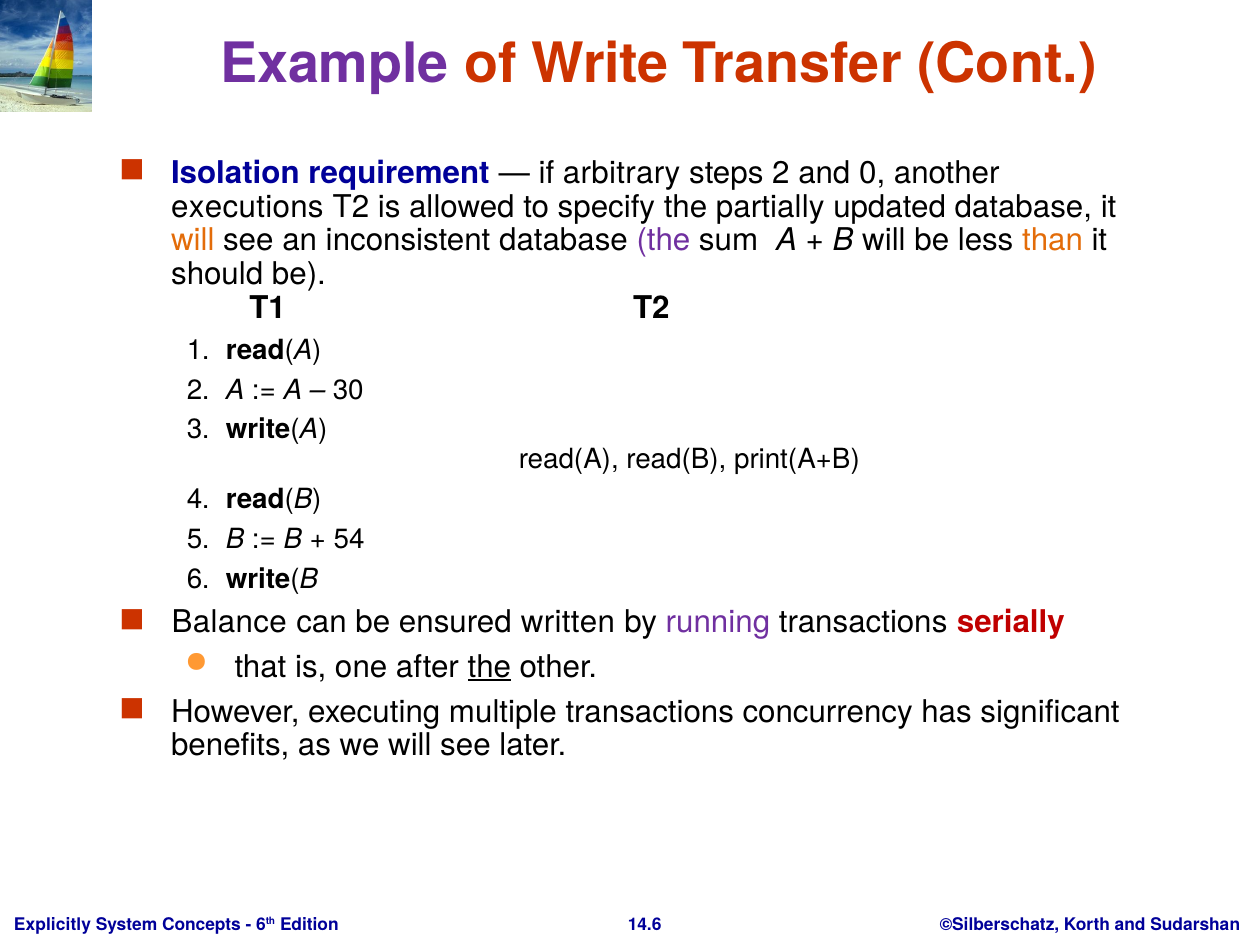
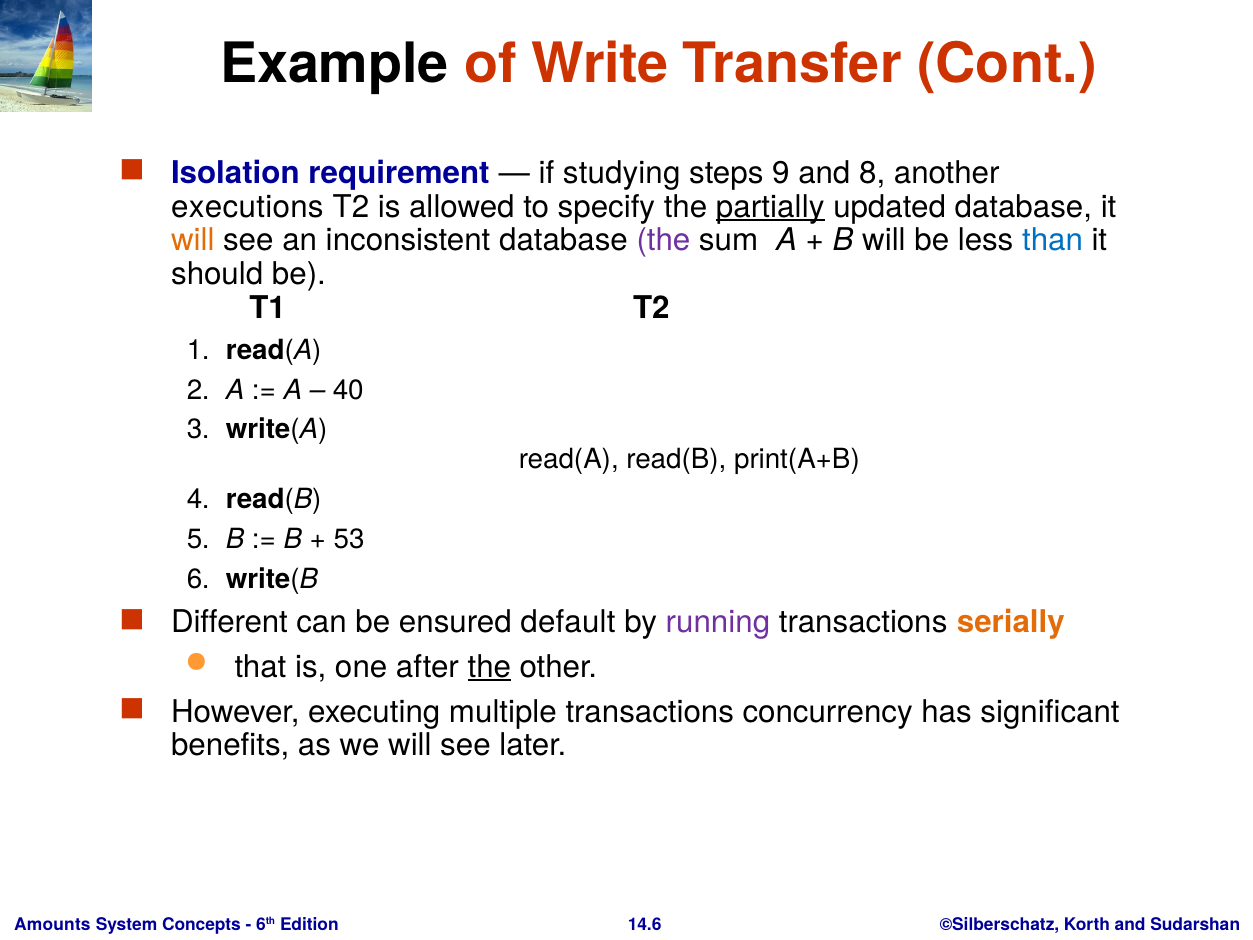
Example colour: purple -> black
arbitrary: arbitrary -> studying
steps 2: 2 -> 9
0: 0 -> 8
partially underline: none -> present
than colour: orange -> blue
30: 30 -> 40
54: 54 -> 53
Balance: Balance -> Different
written: written -> default
serially colour: red -> orange
Explicitly: Explicitly -> Amounts
